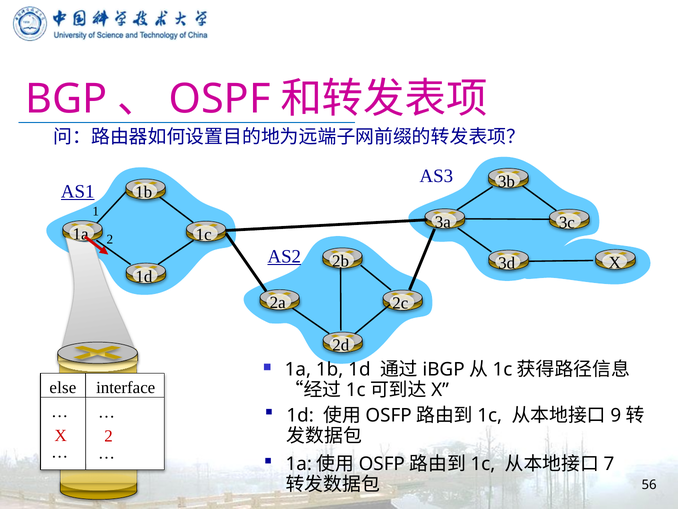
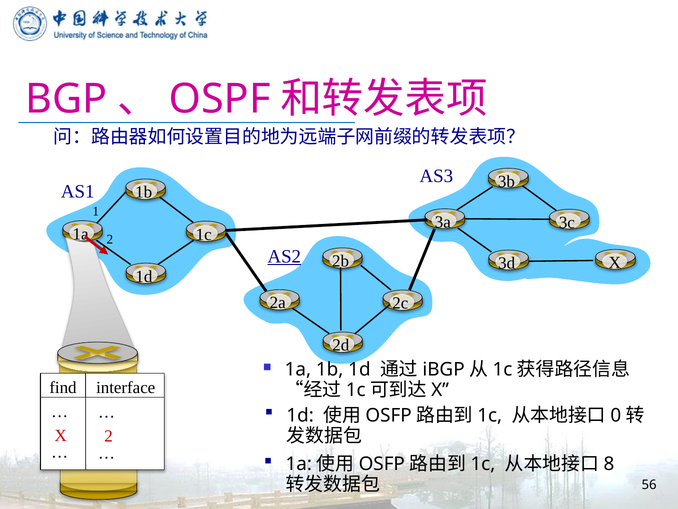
AS1 underline: present -> none
else: else -> find
9: 9 -> 0
7: 7 -> 8
